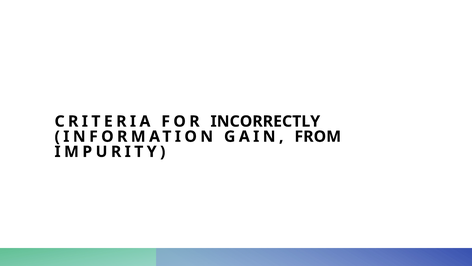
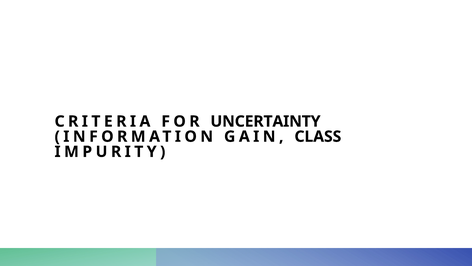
INCORRECTLY: INCORRECTLY -> UNCERTAINTY
FROM: FROM -> CLASS
